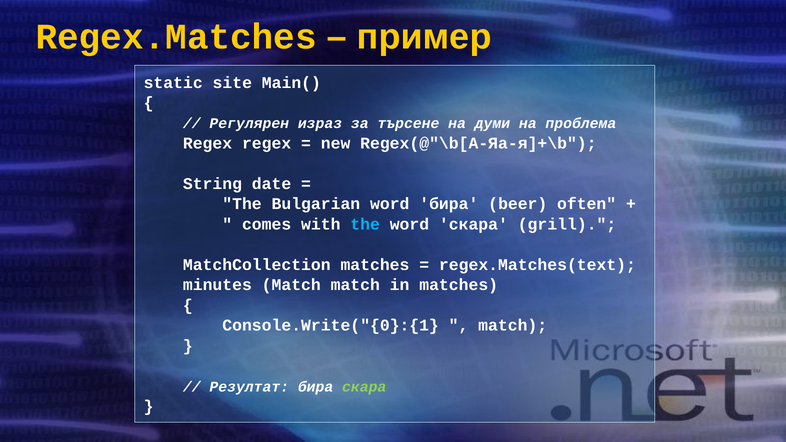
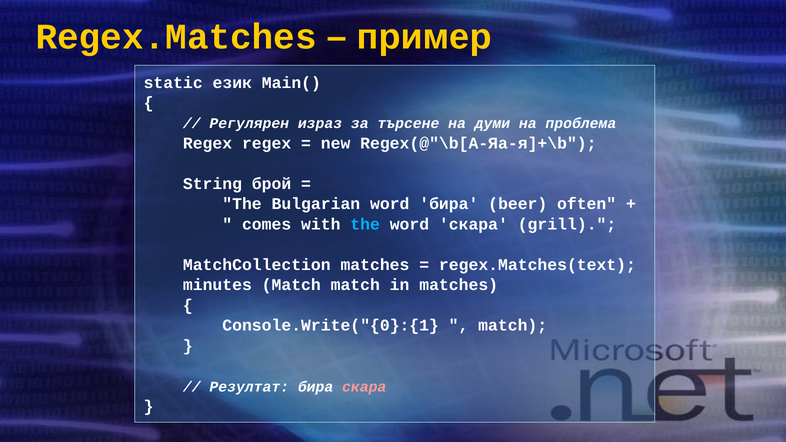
site: site -> език
date: date -> брой
скара at (364, 387) colour: light green -> pink
